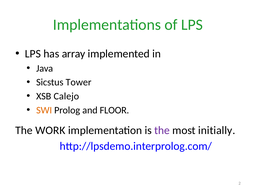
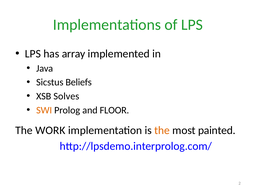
Tower: Tower -> Beliefs
Calejo: Calejo -> Solves
the at (162, 130) colour: purple -> orange
initially: initially -> painted
